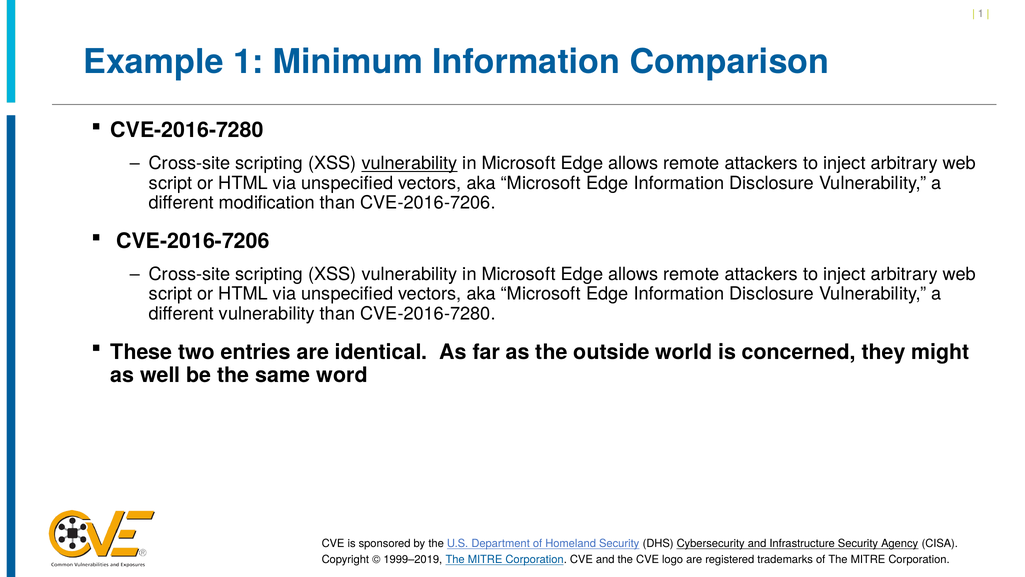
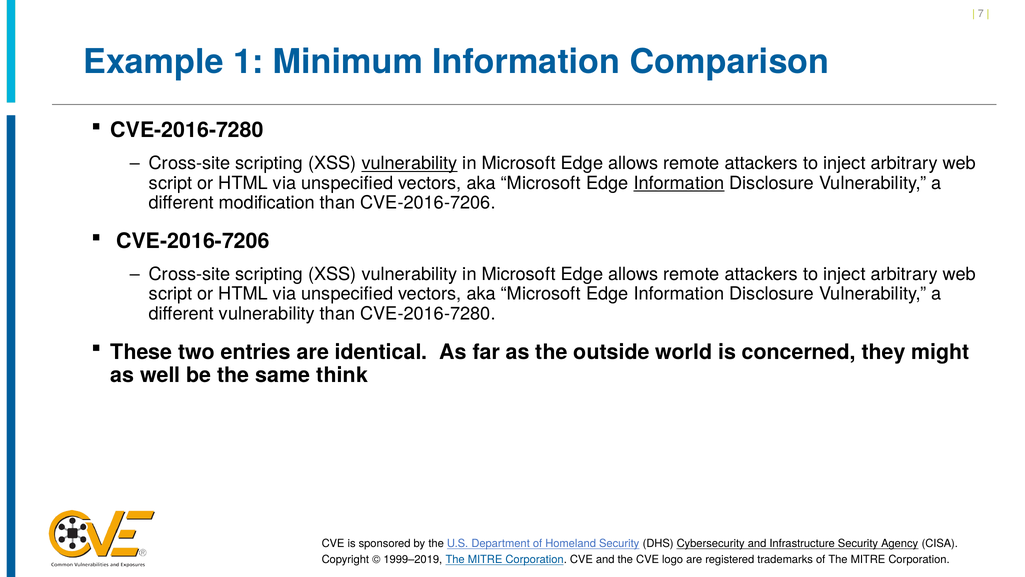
1 at (981, 14): 1 -> 7
Information at (679, 183) underline: none -> present
word: word -> think
